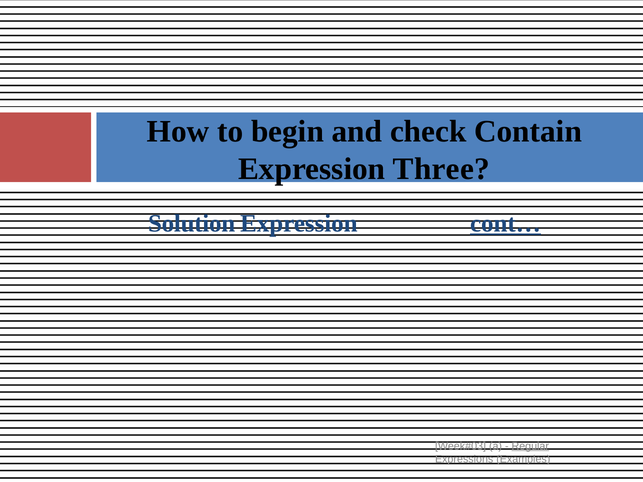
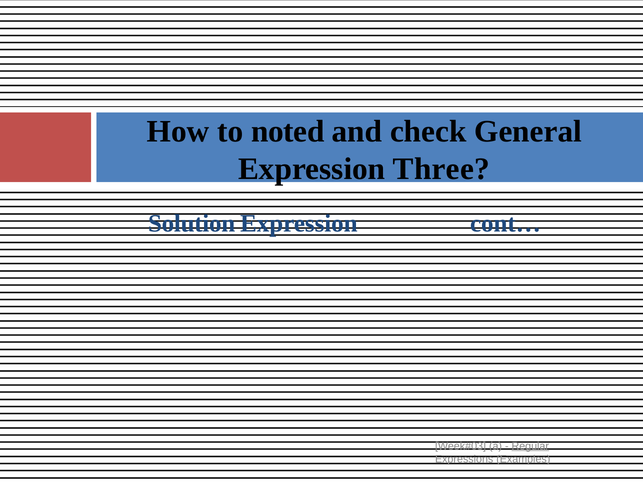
begin: begin -> noted
Contain: Contain -> General
cont… underline: present -> none
